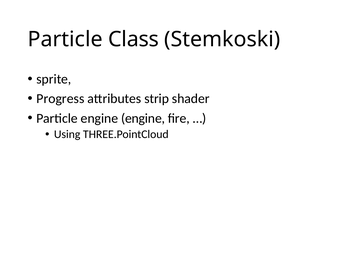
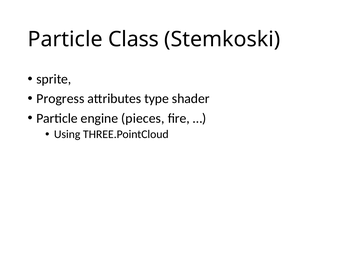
strip: strip -> type
engine engine: engine -> pieces
